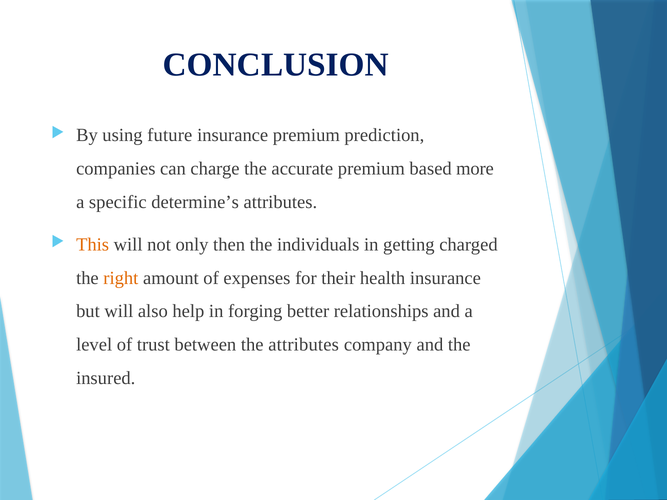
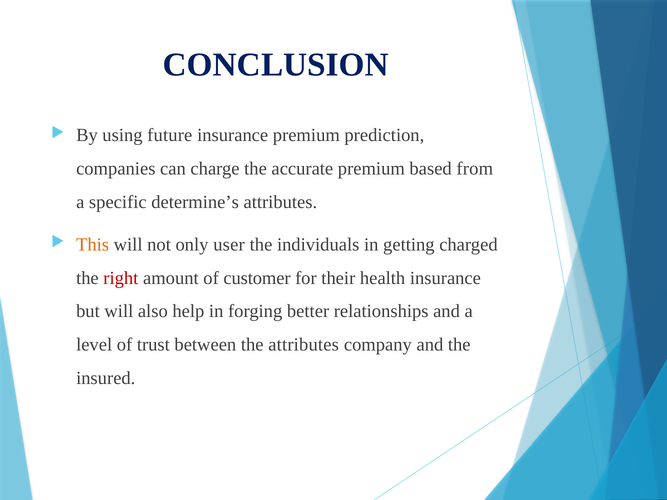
more: more -> from
then: then -> user
right colour: orange -> red
expenses: expenses -> customer
